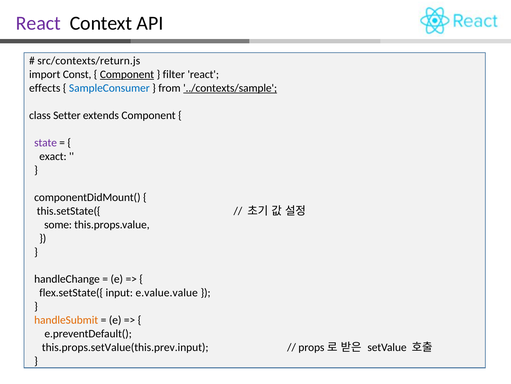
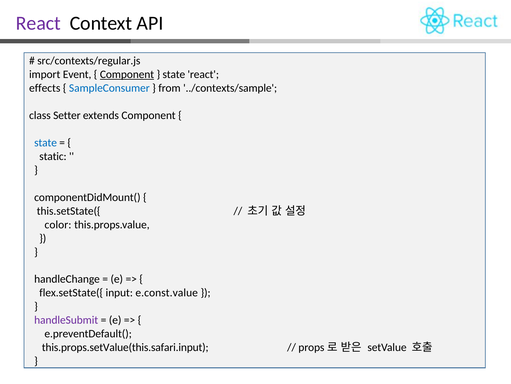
src/contexts/return.js: src/contexts/return.js -> src/contexts/regular.js
Const: Const -> Event
filter at (174, 74): filter -> state
../contexts/sample underline: present -> none
state at (46, 142) colour: purple -> blue
exact: exact -> static
some: some -> color
e.value.value: e.value.value -> e.const.value
handleSubmit colour: orange -> purple
this.props.setValue(this.prev.input: this.props.setValue(this.prev.input -> this.props.setValue(this.safari.input
